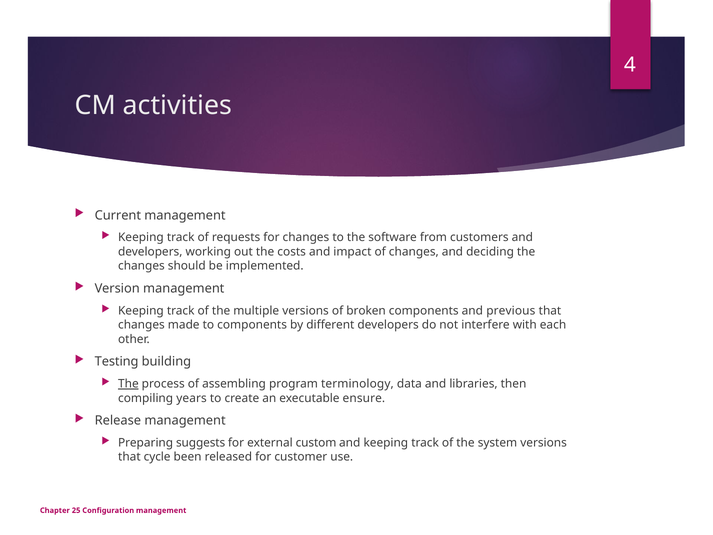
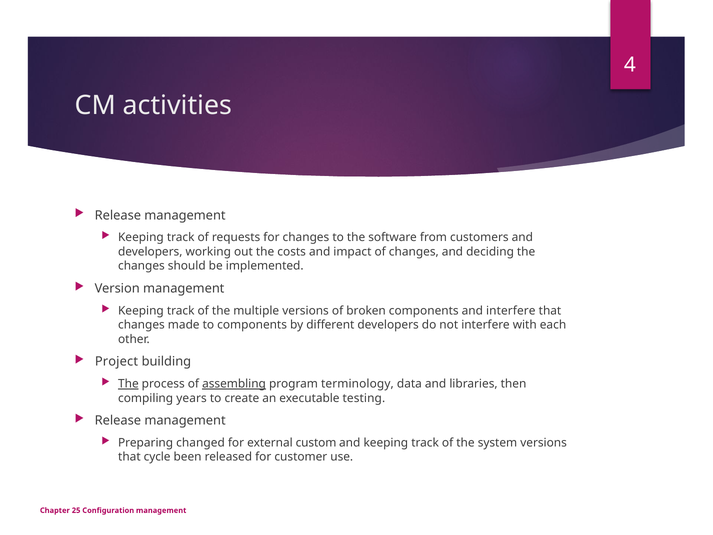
Current at (118, 215): Current -> Release
and previous: previous -> interfere
Testing: Testing -> Project
assembling underline: none -> present
ensure: ensure -> testing
suggests: suggests -> changed
